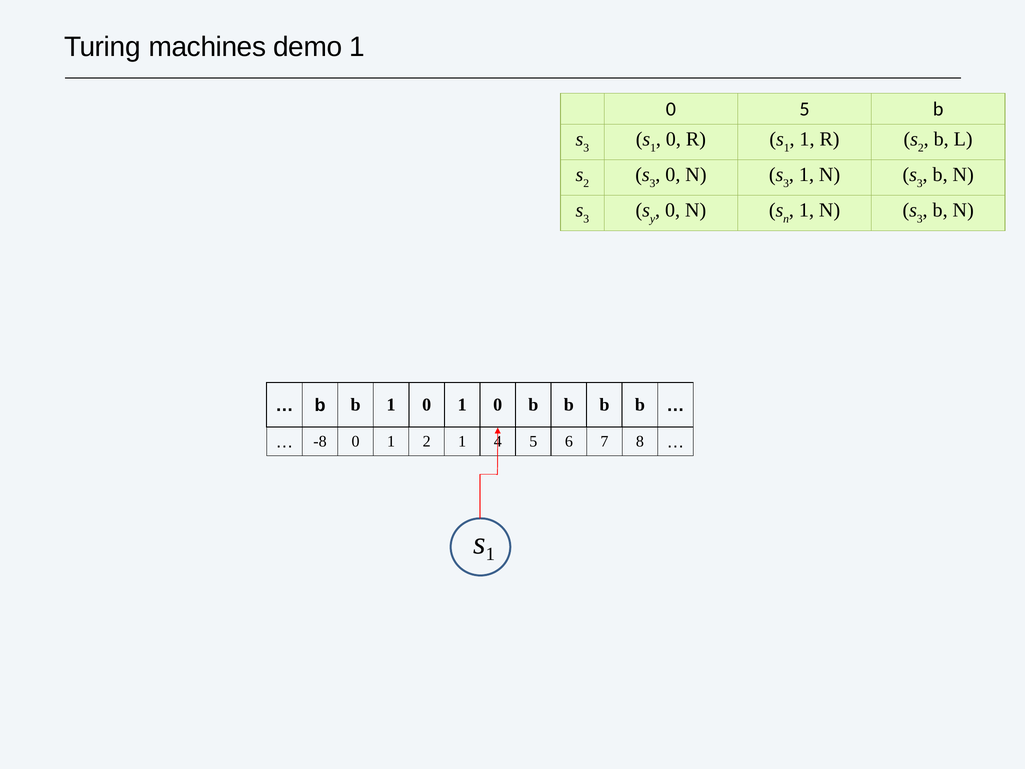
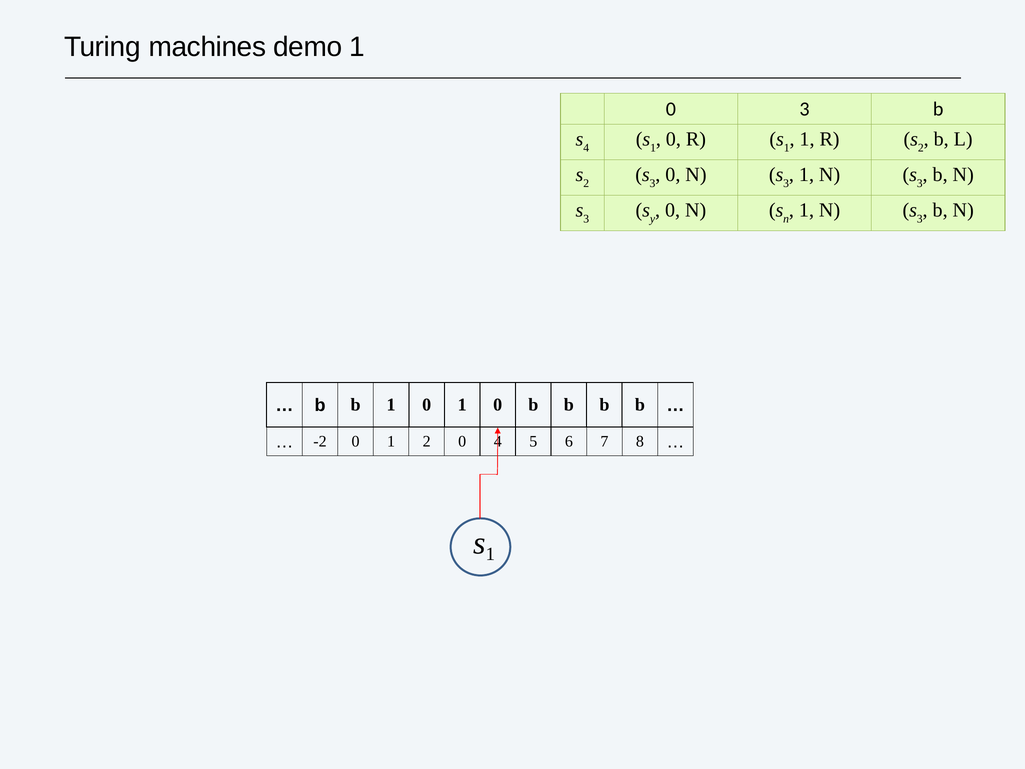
0 5: 5 -> 3
3 at (586, 148): 3 -> 4
-8: -8 -> -2
2 1: 1 -> 0
